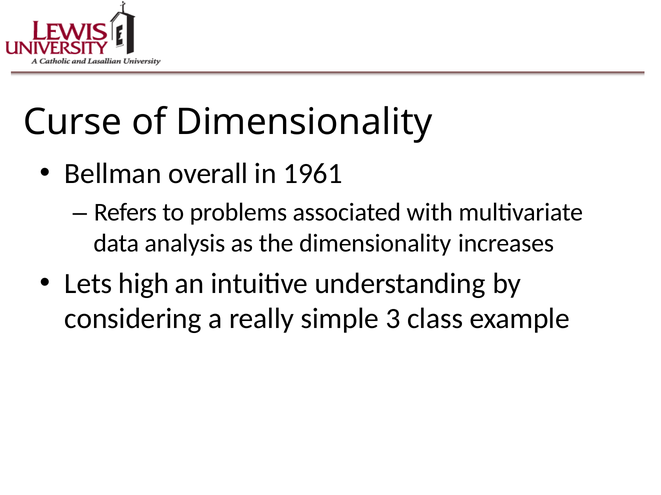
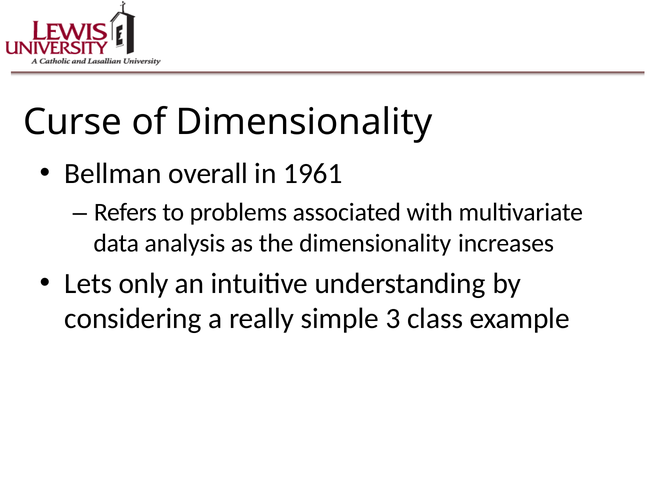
high: high -> only
